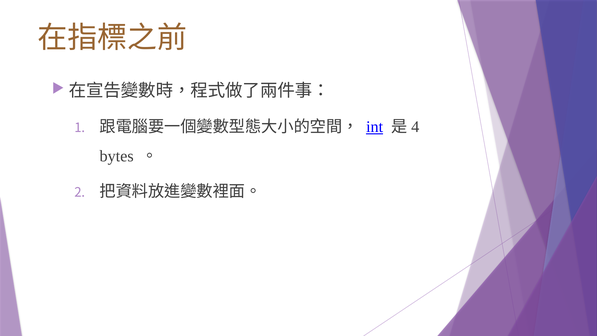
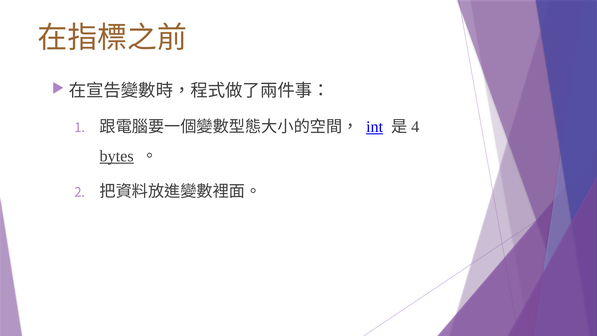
bytes underline: none -> present
